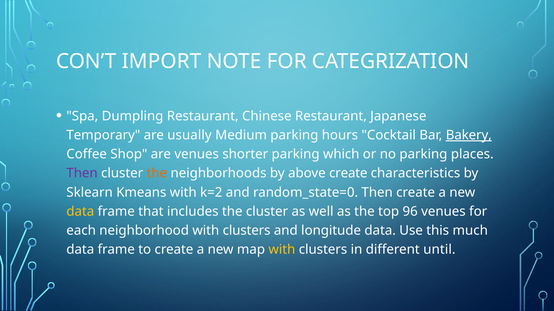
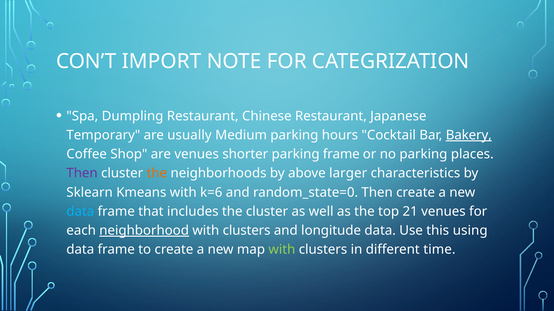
parking which: which -> frame
above create: create -> larger
k=2: k=2 -> k=6
data at (80, 212) colour: yellow -> light blue
96: 96 -> 21
neighborhood underline: none -> present
much: much -> using
with at (282, 250) colour: yellow -> light green
until: until -> time
